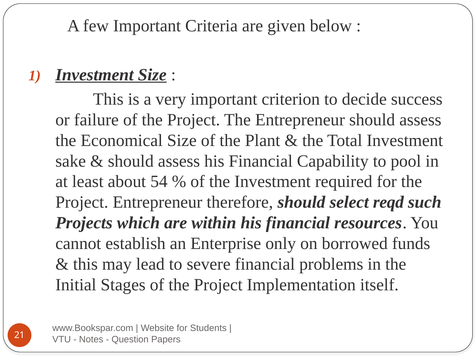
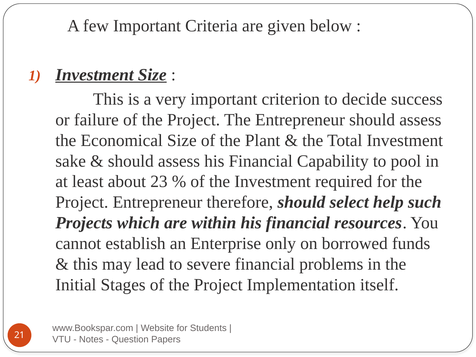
54: 54 -> 23
reqd: reqd -> help
